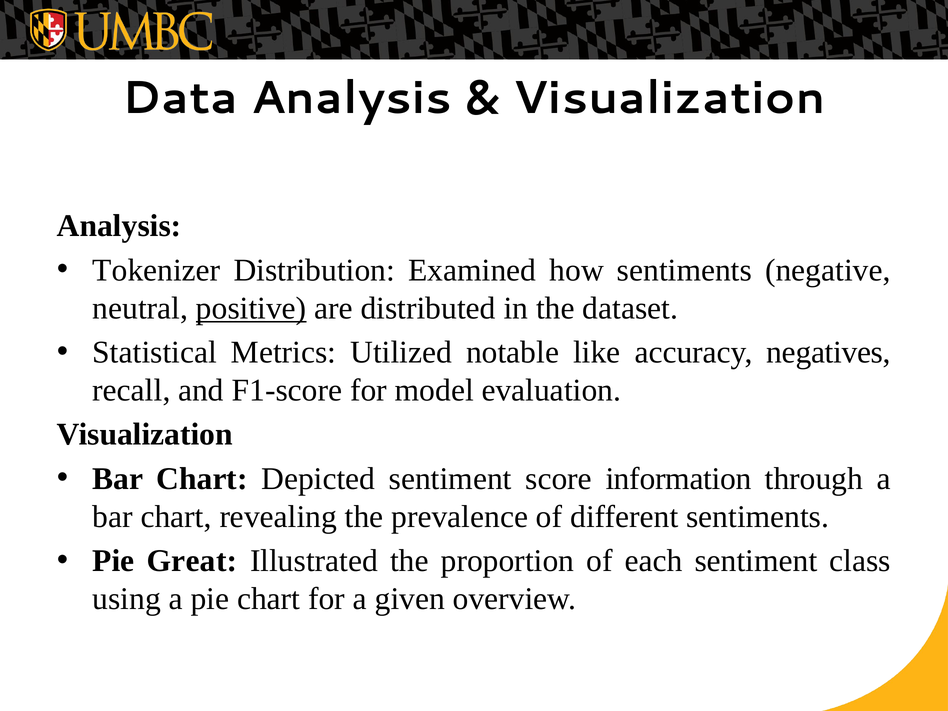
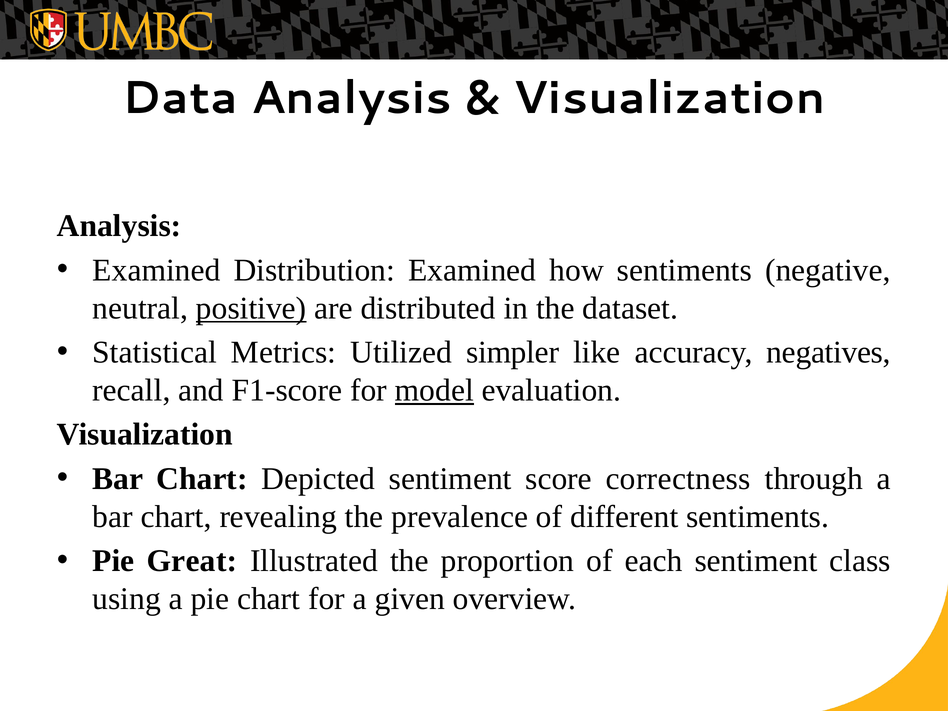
Tokenizer at (156, 270): Tokenizer -> Examined
notable: notable -> simpler
model underline: none -> present
information: information -> correctness
